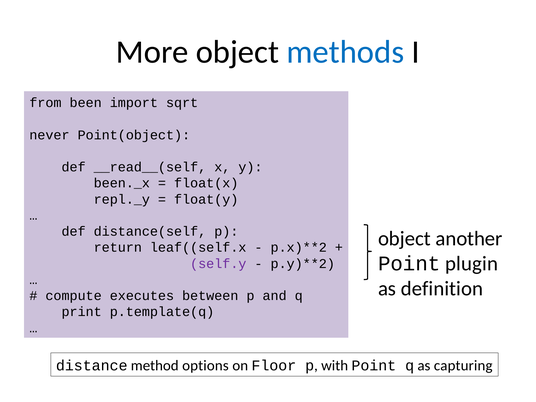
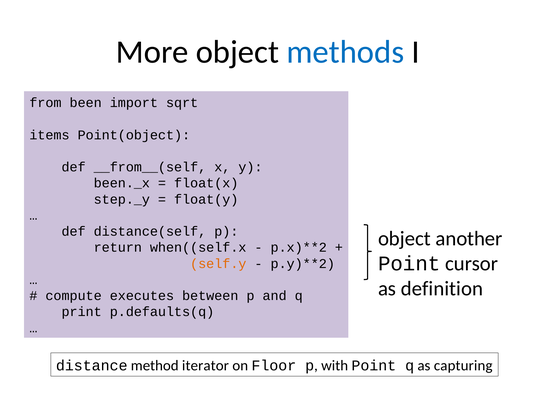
never: never -> items
__read__(self: __read__(self -> __from__(self
repl._y: repl._y -> step._y
leaf((self.x: leaf((self.x -> when((self.x
plugin: plugin -> cursor
self.y colour: purple -> orange
p.template(q: p.template(q -> p.defaults(q
options: options -> iterator
